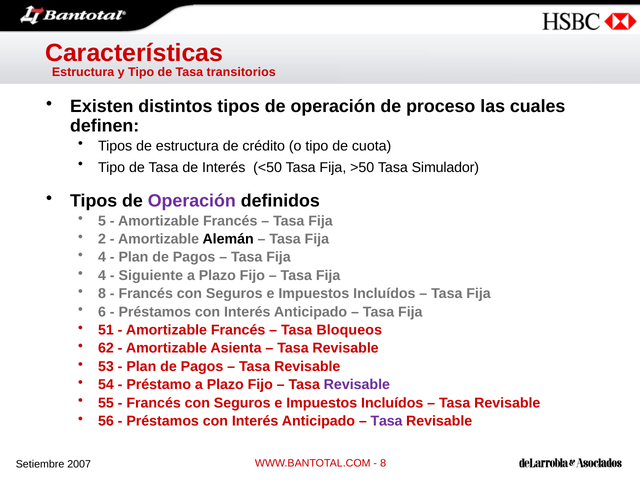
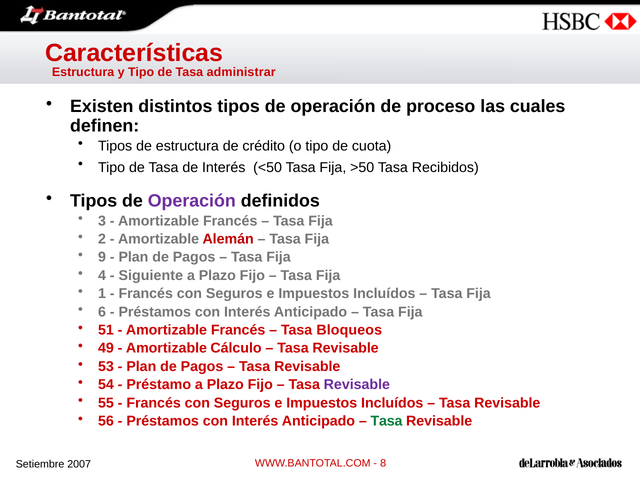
transitorios: transitorios -> administrar
Simulador: Simulador -> Recibidos
5: 5 -> 3
Alemán colour: black -> red
4 at (102, 257): 4 -> 9
8 at (102, 294): 8 -> 1
62: 62 -> 49
Asienta: Asienta -> Cálculo
Tasa at (386, 421) colour: purple -> green
